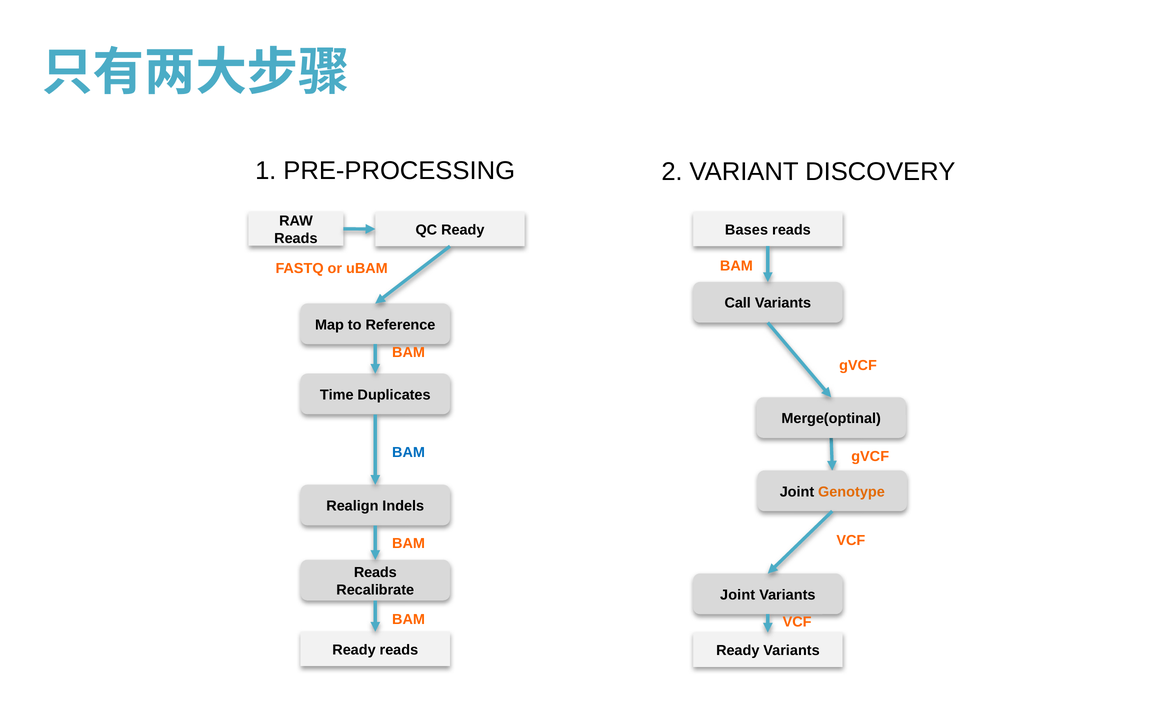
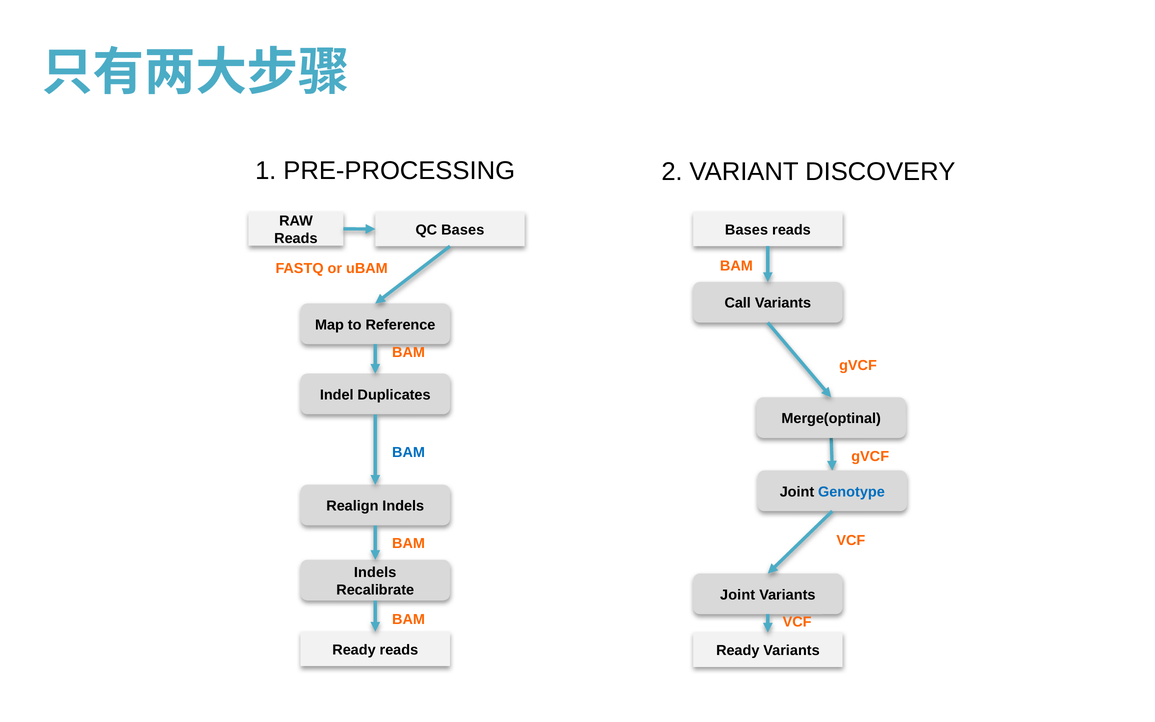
QC Ready: Ready -> Bases
Time: Time -> Indel
Genotype colour: orange -> blue
Reads at (375, 572): Reads -> Indels
